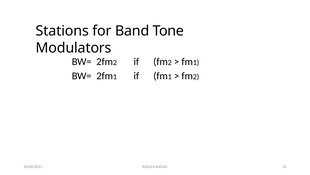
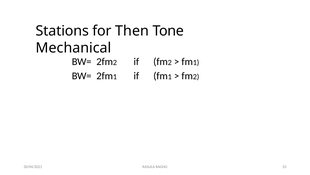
Band: Band -> Then
Modulators: Modulators -> Mechanical
